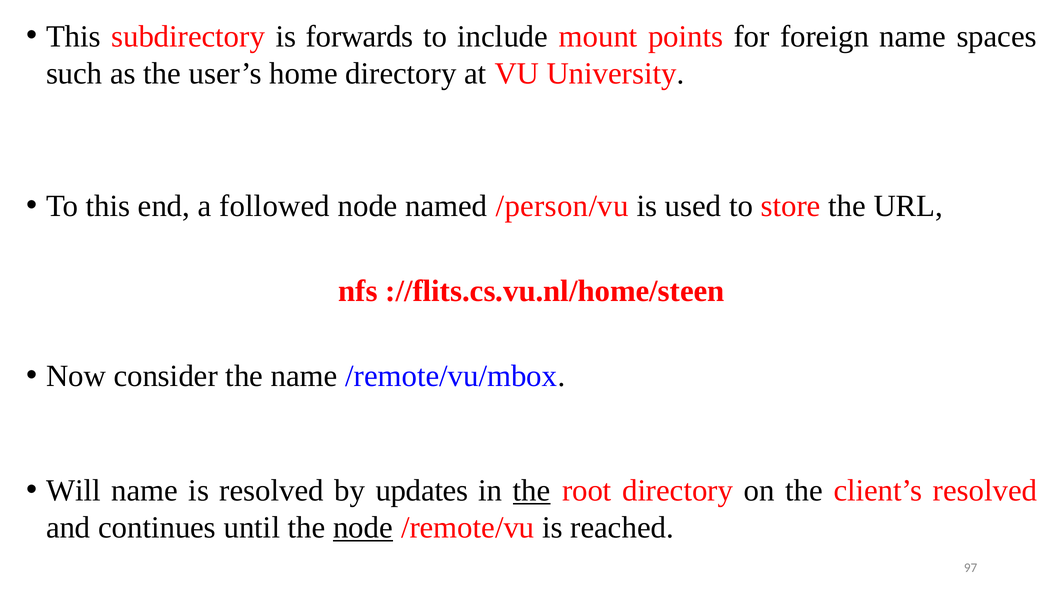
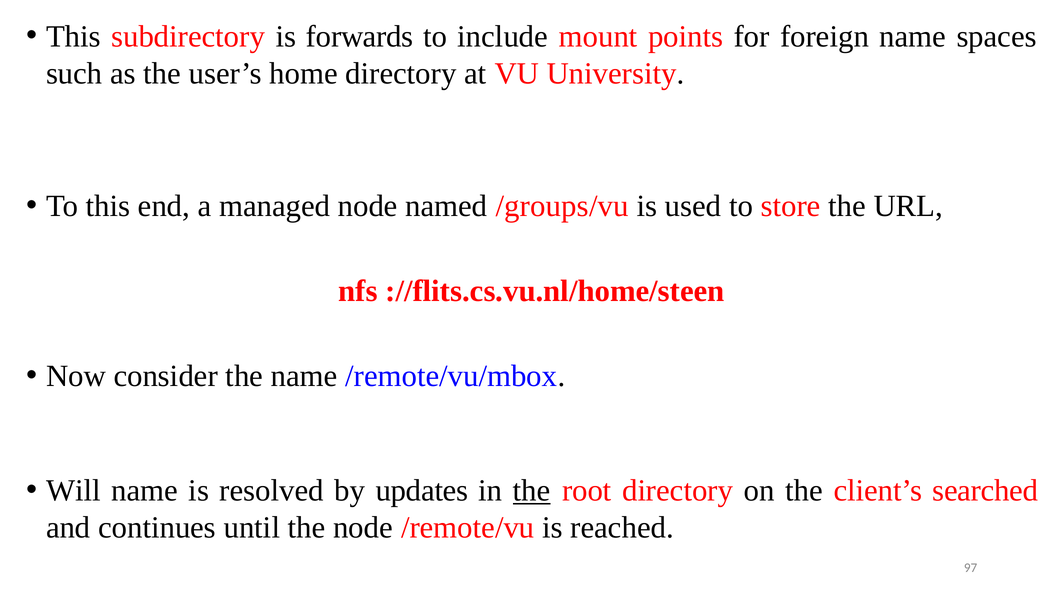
followed: followed -> managed
/person/vu: /person/vu -> /groups/vu
client’s resolved: resolved -> searched
node at (363, 528) underline: present -> none
